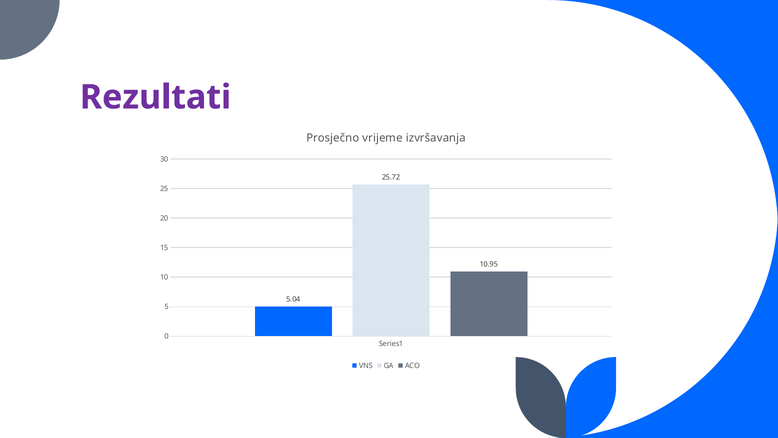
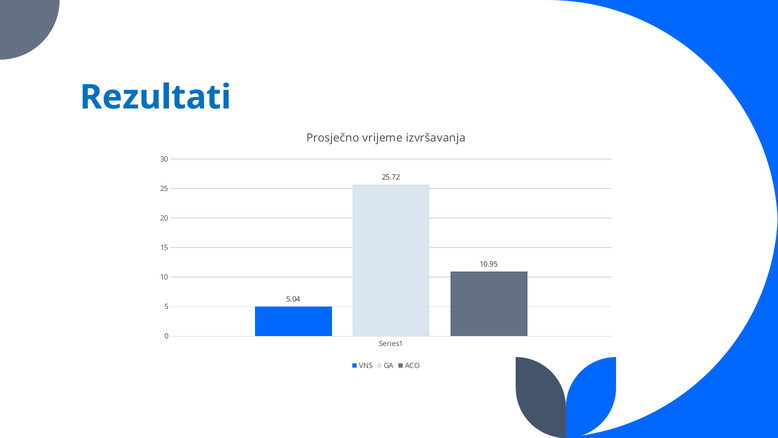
Rezultati colour: purple -> blue
